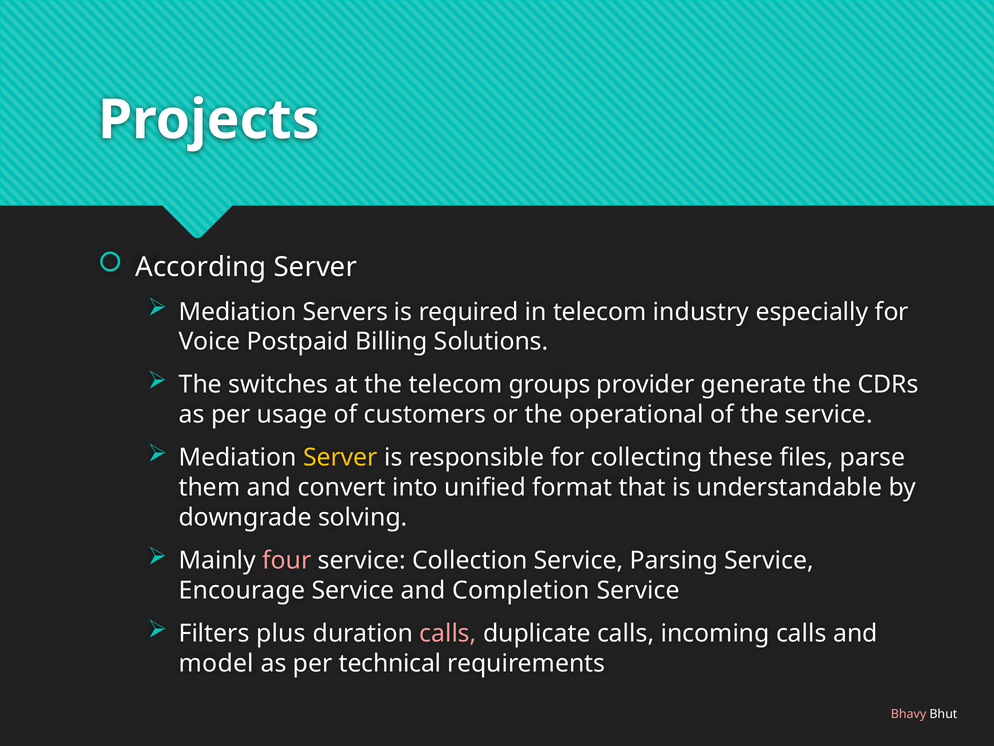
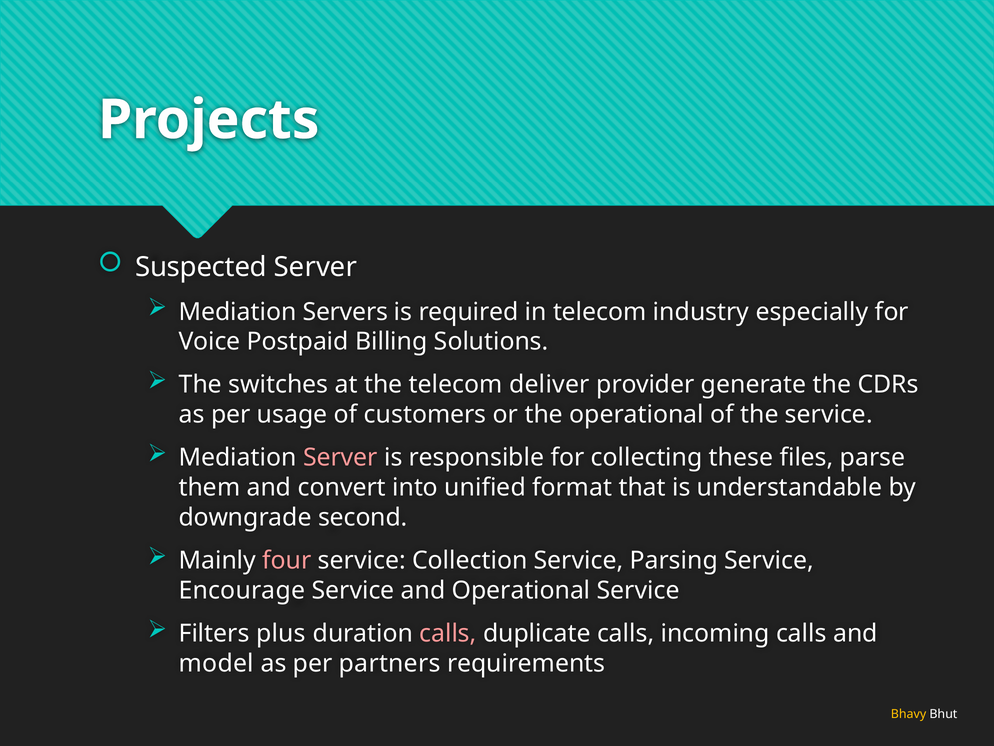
According: According -> Suspected
groups: groups -> deliver
Server at (340, 457) colour: yellow -> pink
solving: solving -> second
and Completion: Completion -> Operational
technical: technical -> partners
Bhavy colour: pink -> yellow
